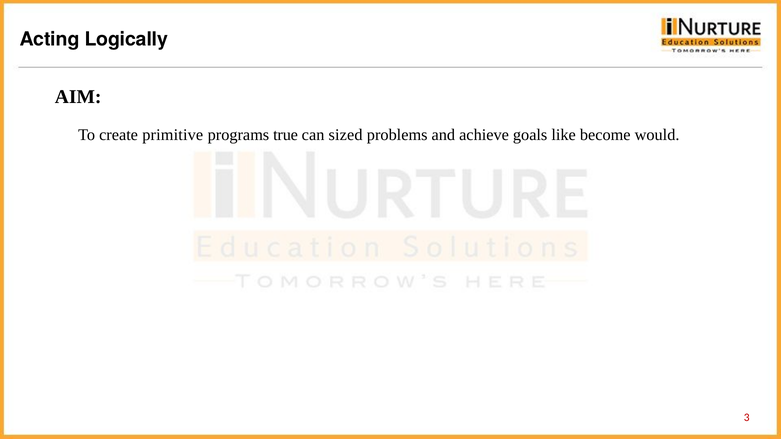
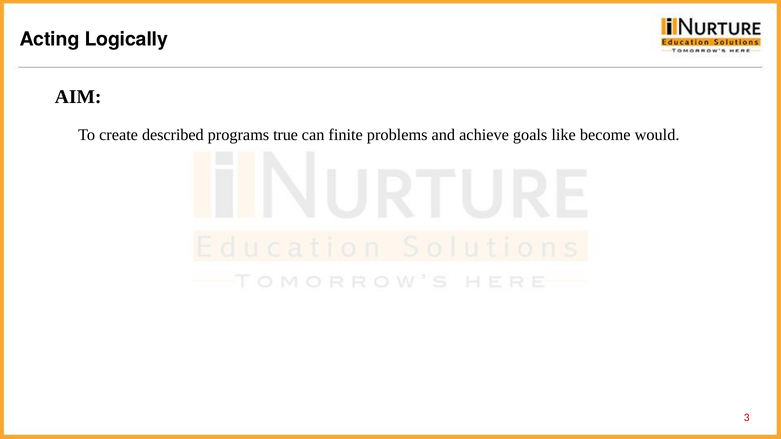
primitive: primitive -> described
sized: sized -> finite
